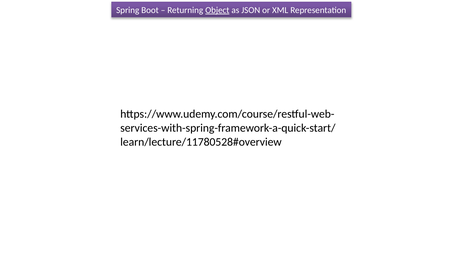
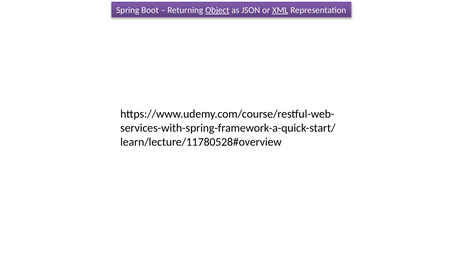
XML underline: none -> present
